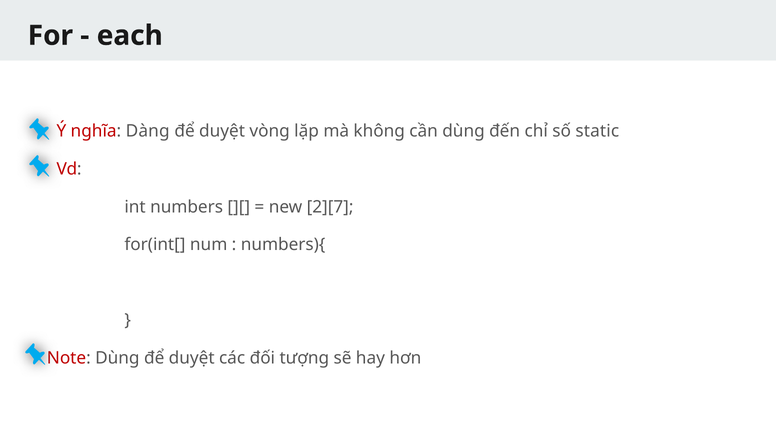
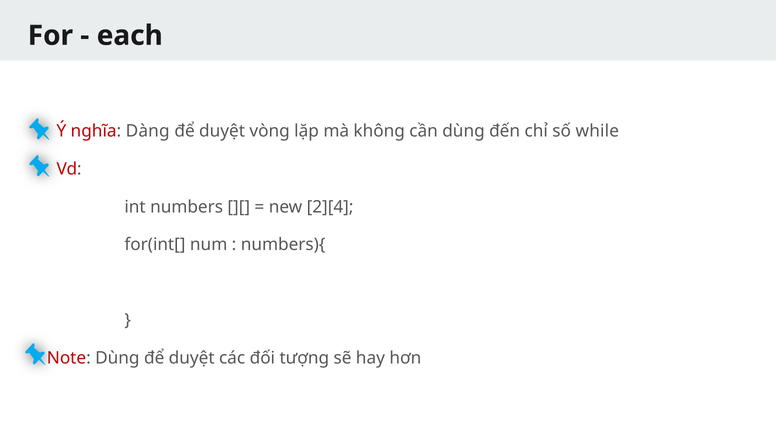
static: static -> while
2][7: 2][7 -> 2][4
